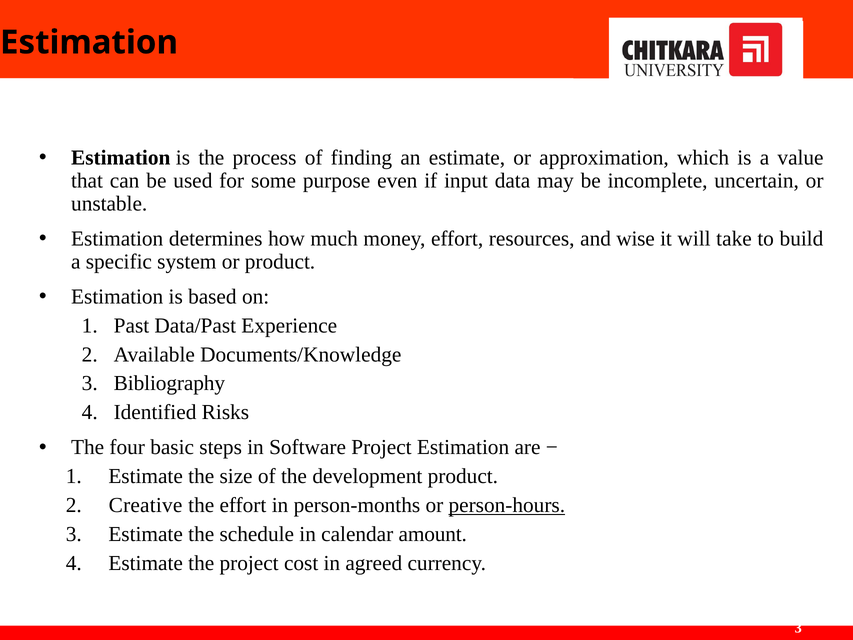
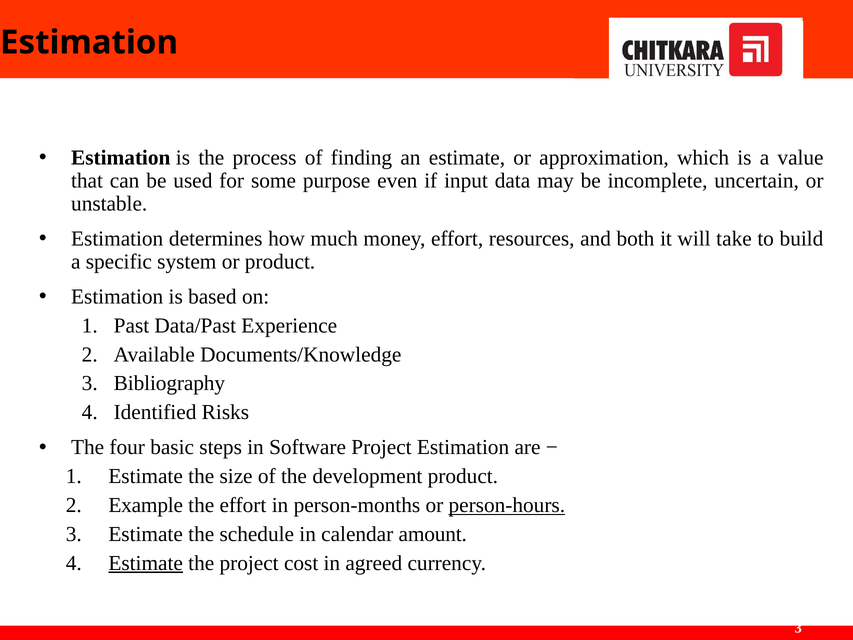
wise: wise -> both
Creative: Creative -> Example
Estimate at (146, 563) underline: none -> present
